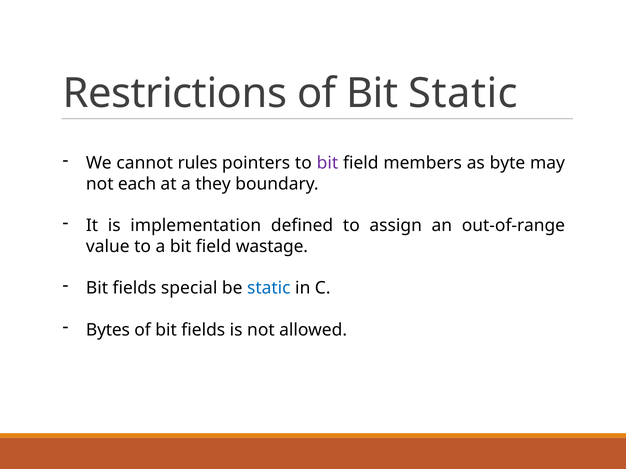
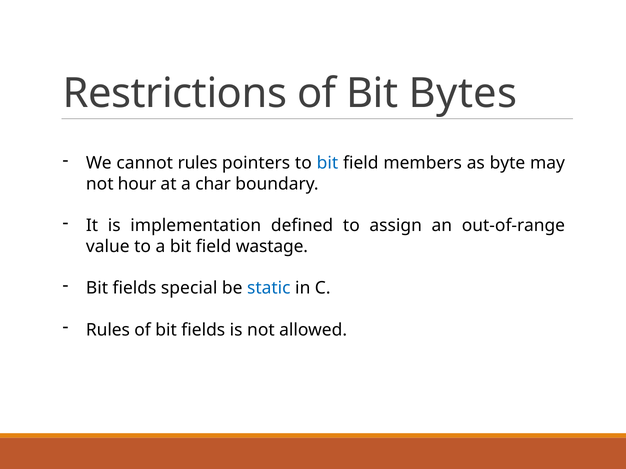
Bit Static: Static -> Bytes
bit at (327, 163) colour: purple -> blue
each: each -> hour
they: they -> char
Bytes at (108, 330): Bytes -> Rules
